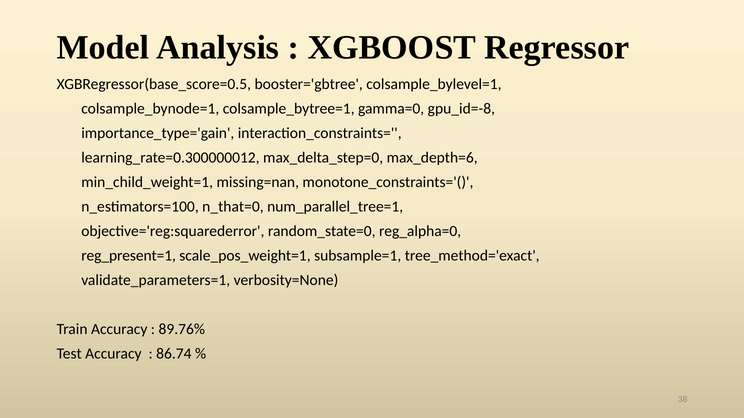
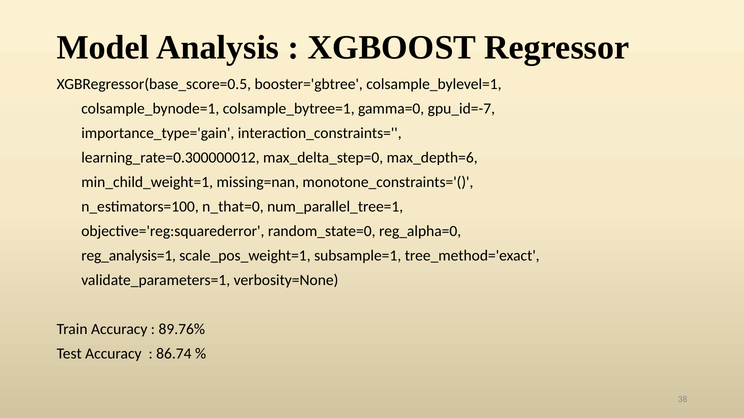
gpu_id=-8: gpu_id=-8 -> gpu_id=-7
reg_present=1: reg_present=1 -> reg_analysis=1
